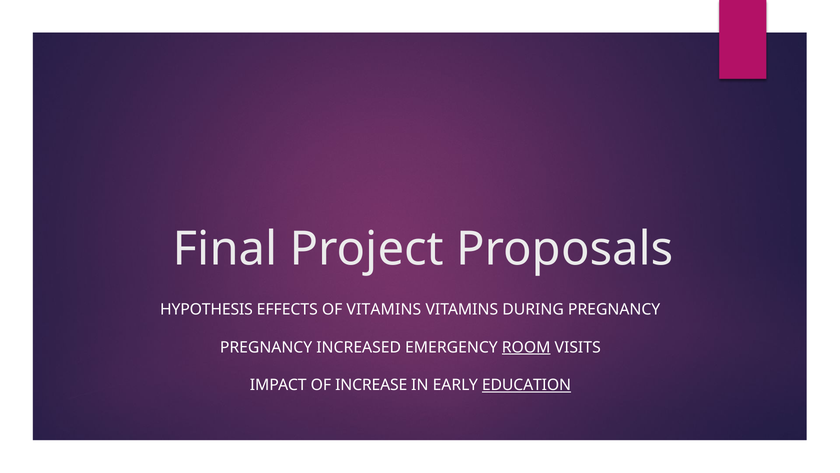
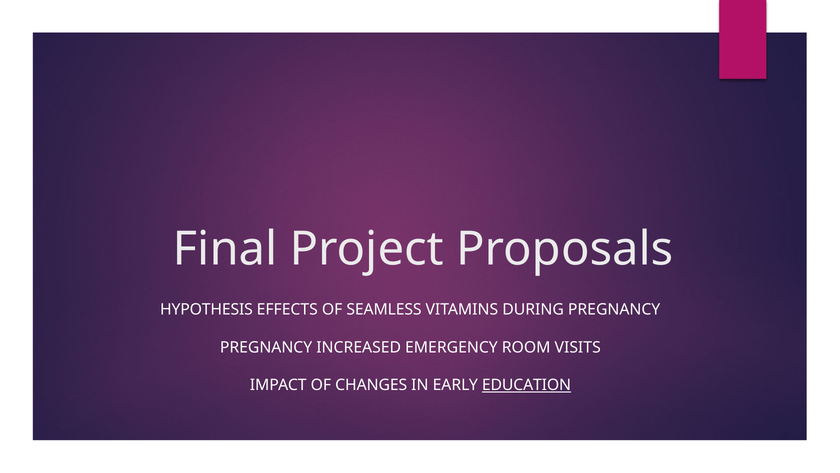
OF VITAMINS: VITAMINS -> SEAMLESS
ROOM underline: present -> none
INCREASE: INCREASE -> CHANGES
